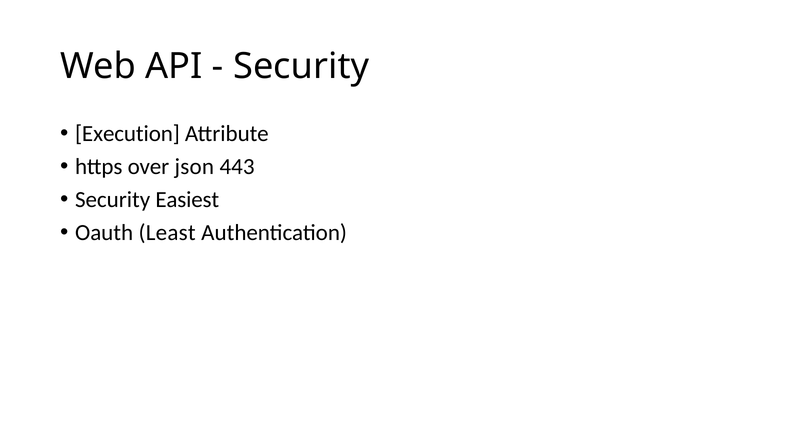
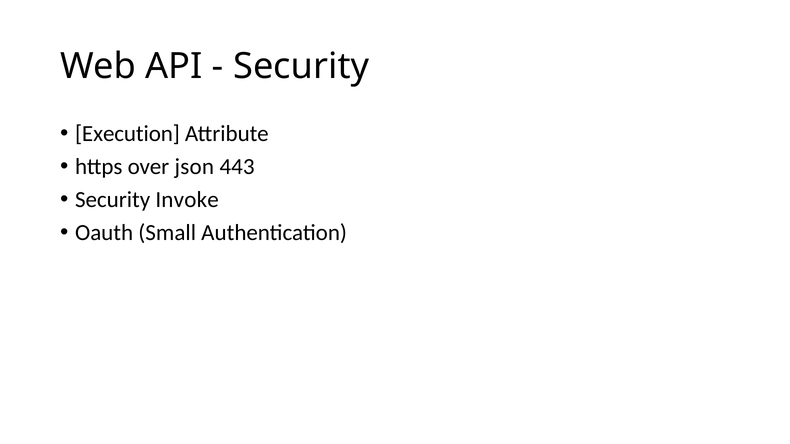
Easiest: Easiest -> Invoke
Least: Least -> Small
